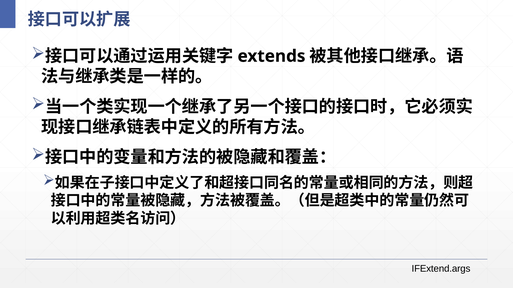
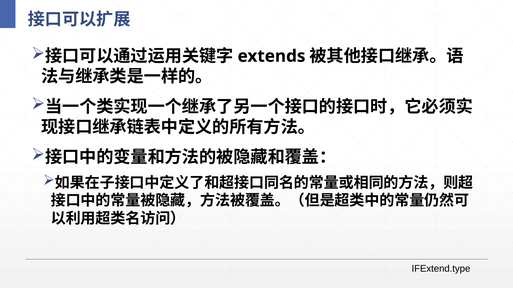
IFExtend.args: IFExtend.args -> IFExtend.type
